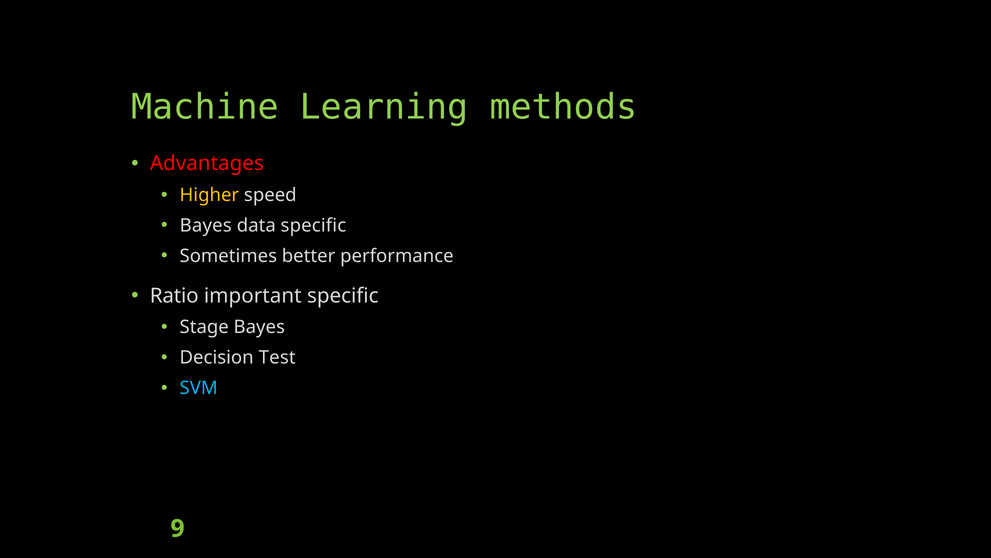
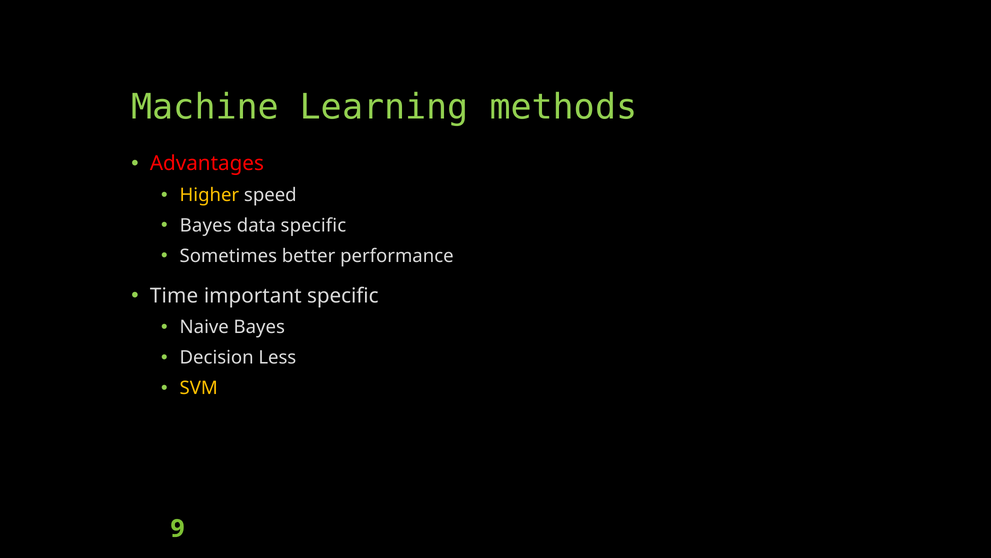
Ratio: Ratio -> Time
Stage: Stage -> Naive
Test: Test -> Less
SVM colour: light blue -> yellow
